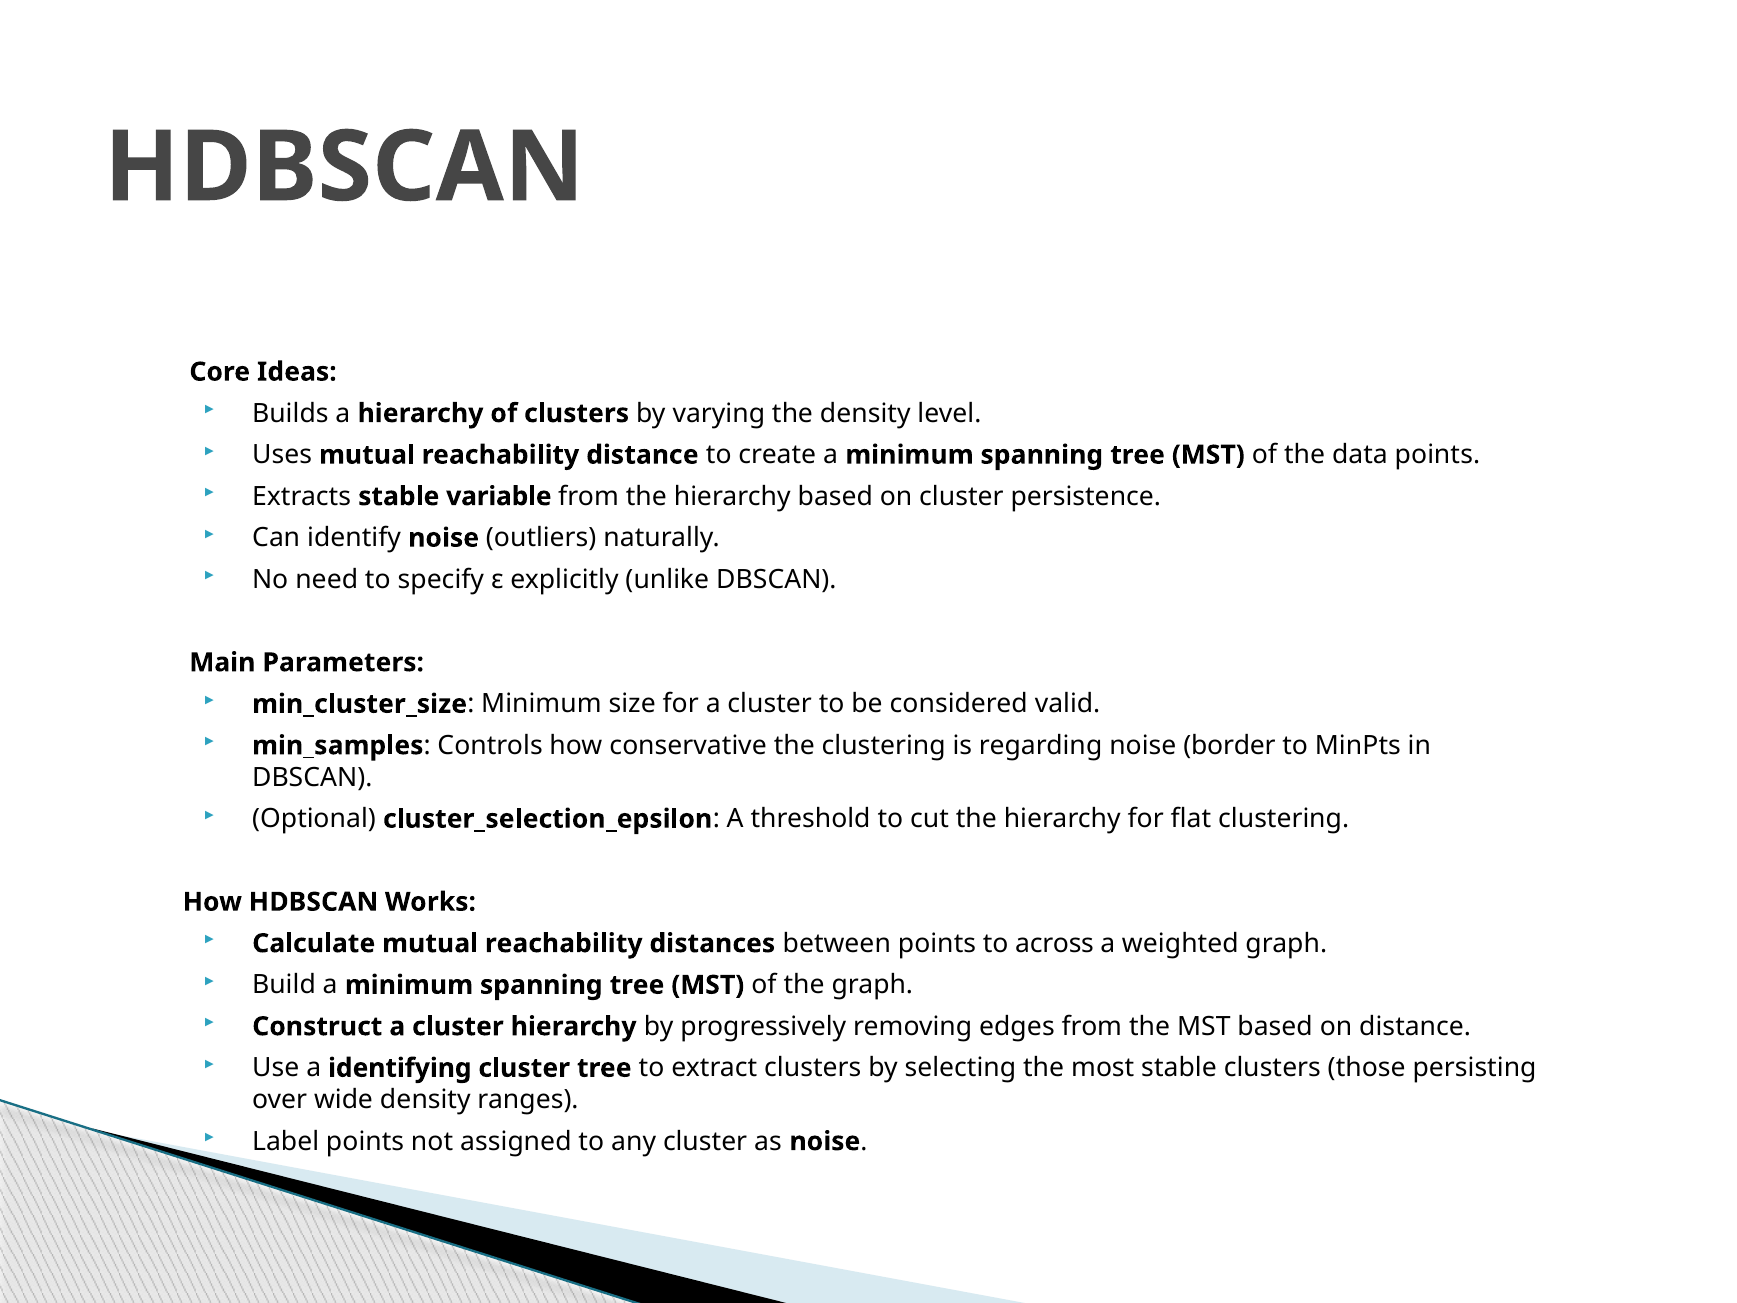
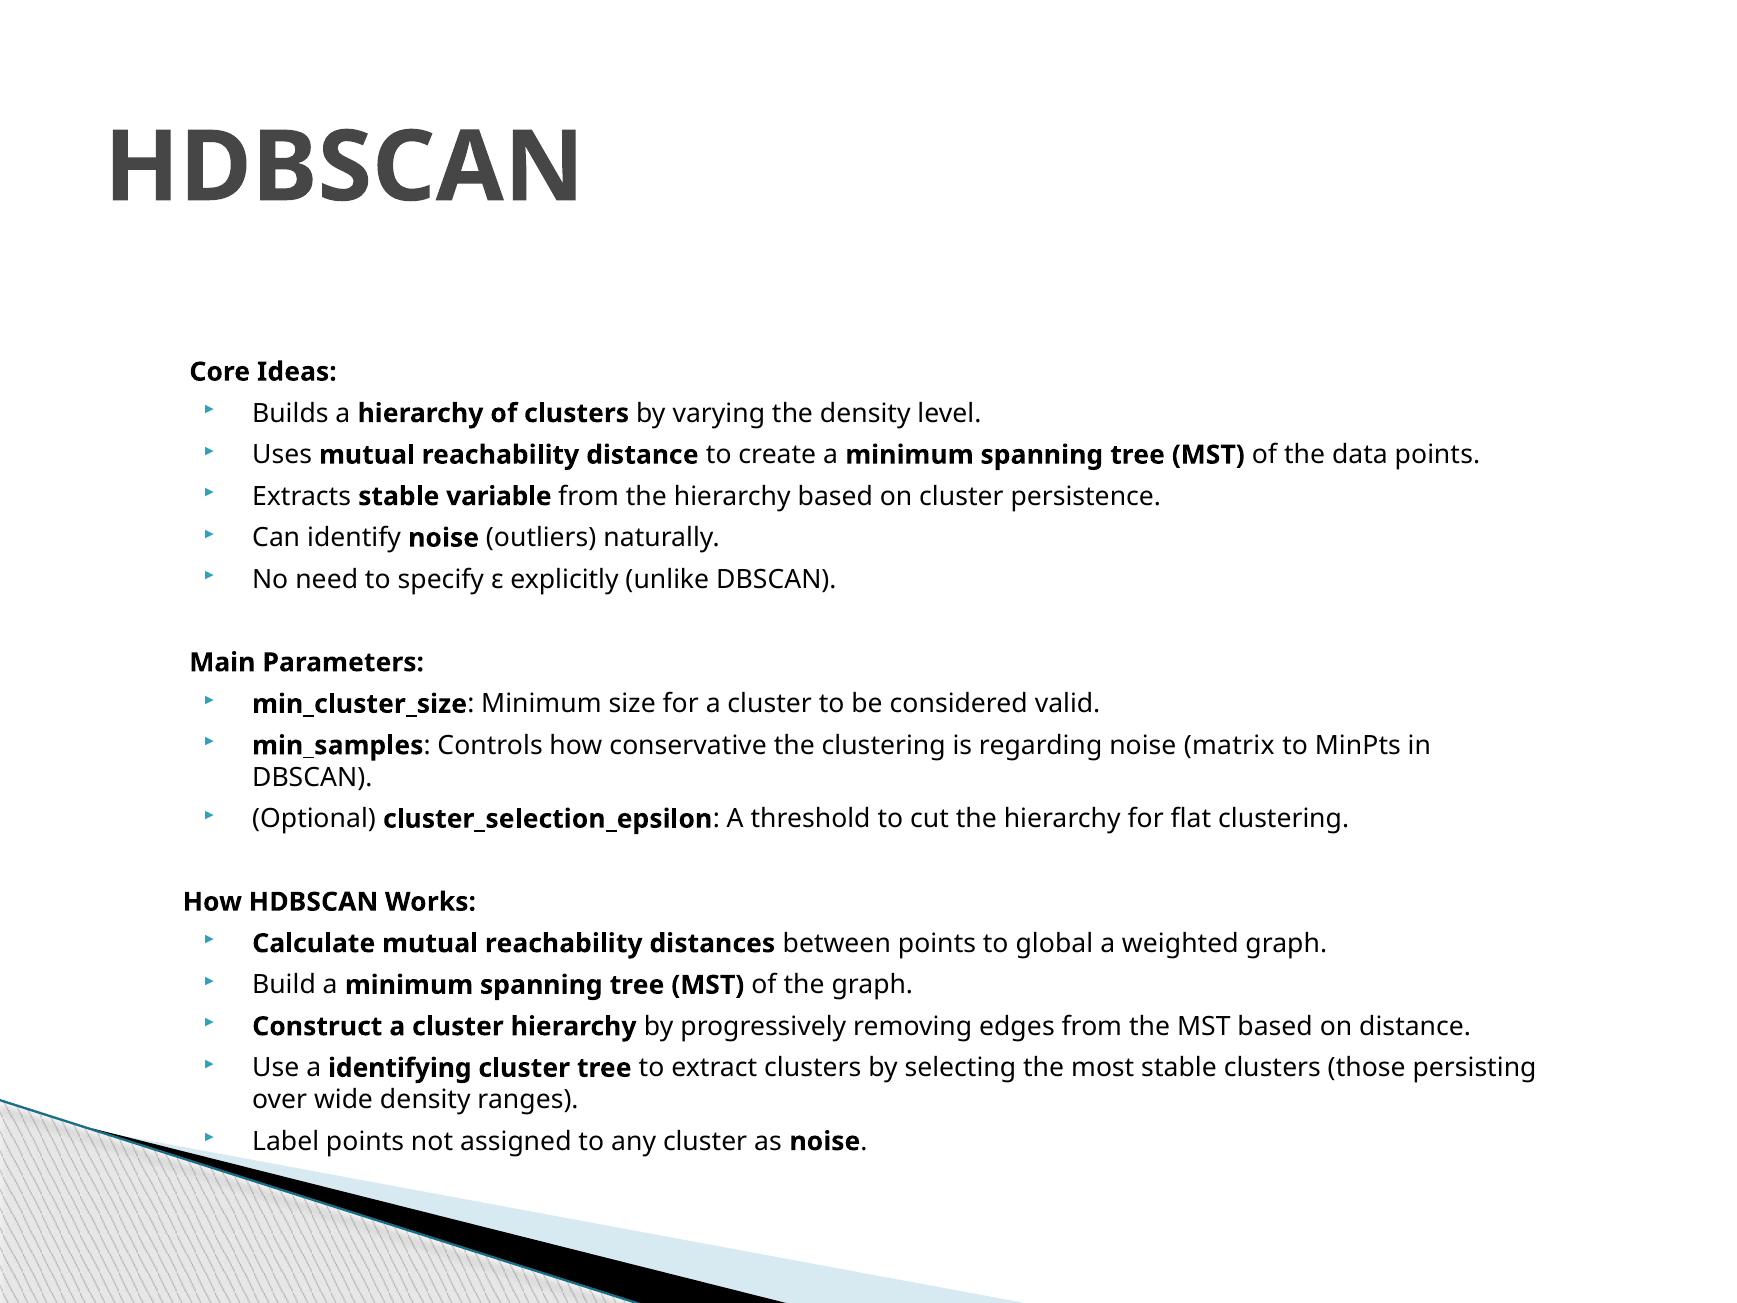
border: border -> matrix
across: across -> global
